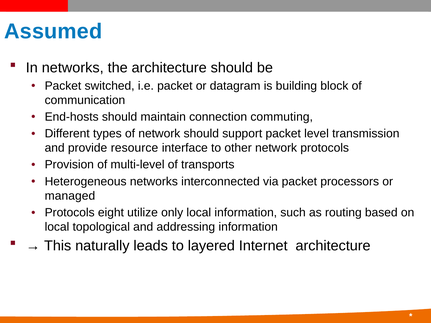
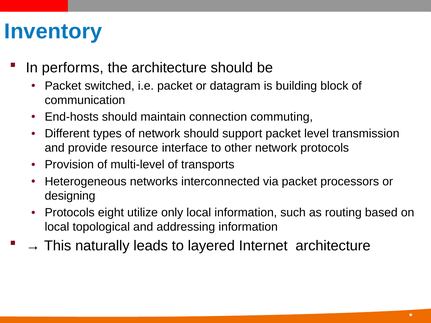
Assumed: Assumed -> Inventory
In networks: networks -> performs
managed: managed -> designing
